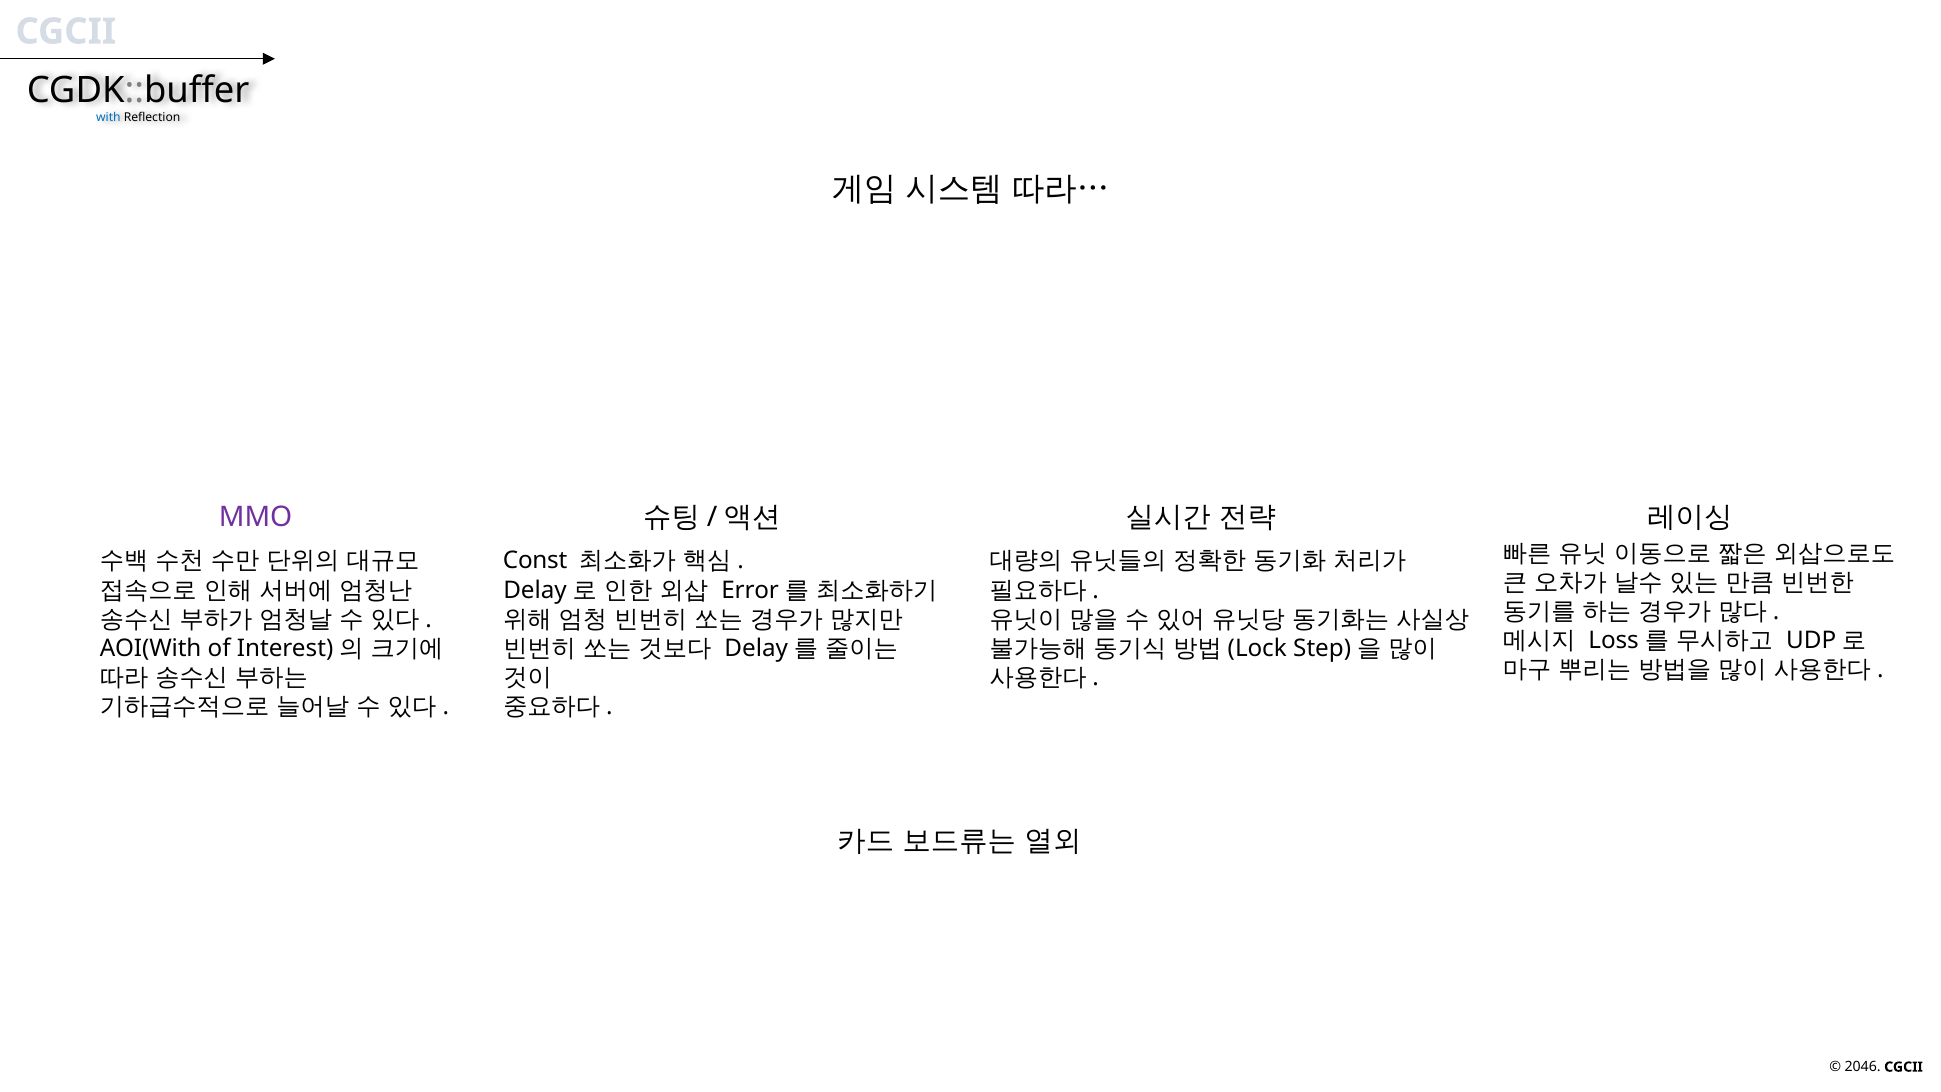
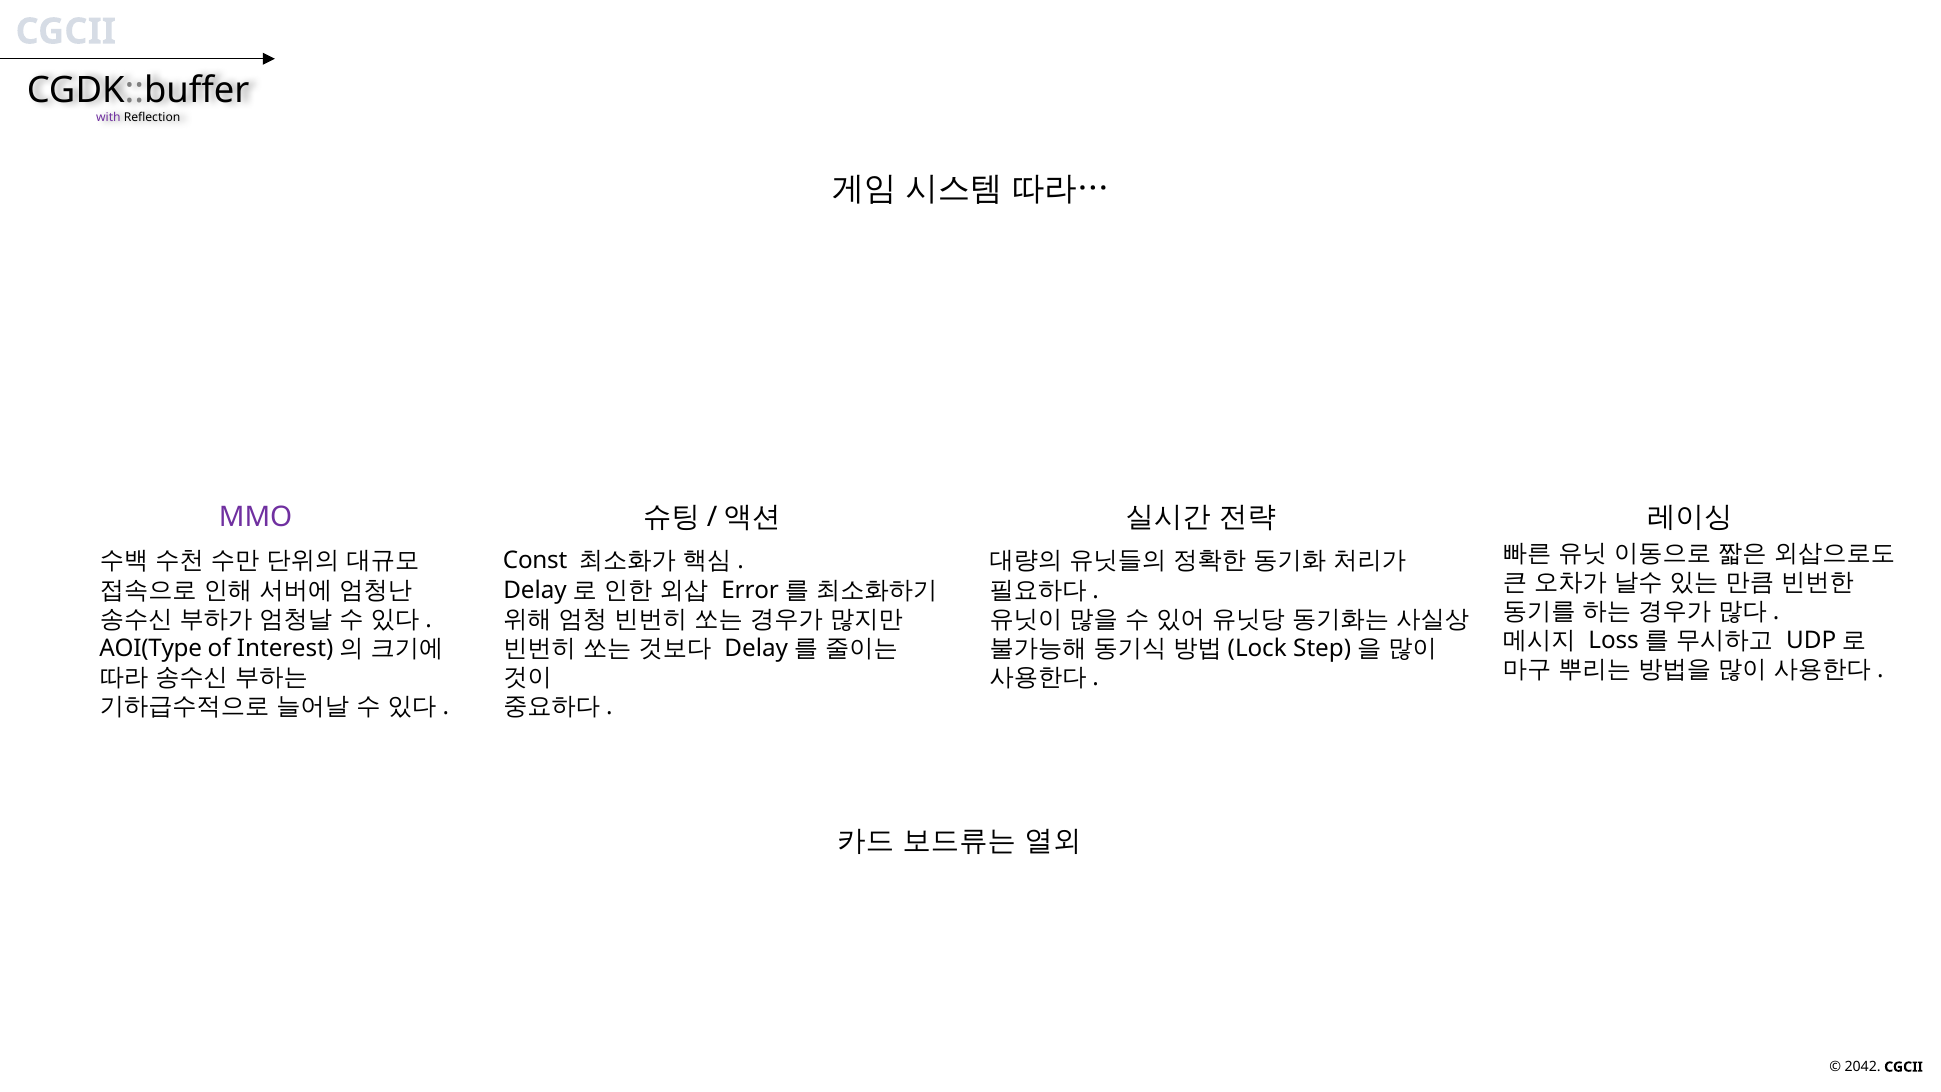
with colour: blue -> purple
AOI(With: AOI(With -> AOI(Type
2046: 2046 -> 2042
